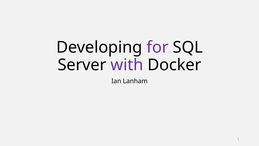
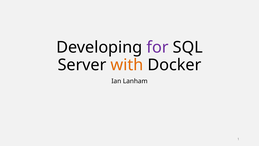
with colour: purple -> orange
